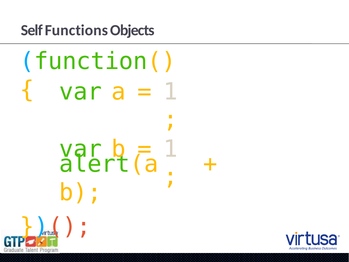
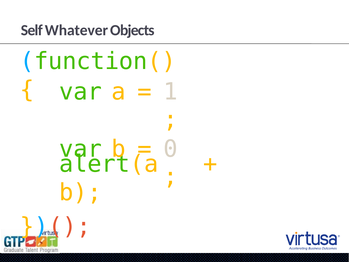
Functions: Functions -> Whatever
1 at (171, 149): 1 -> 0
